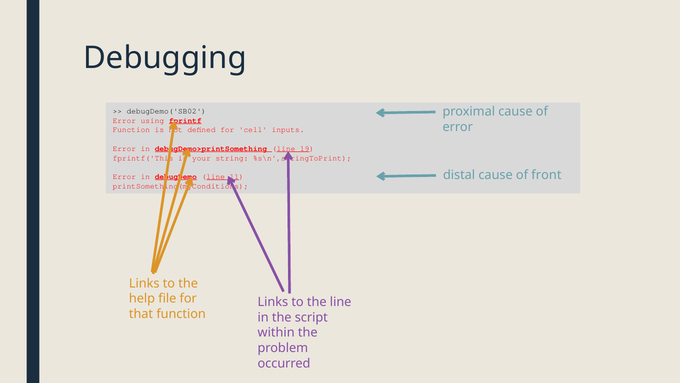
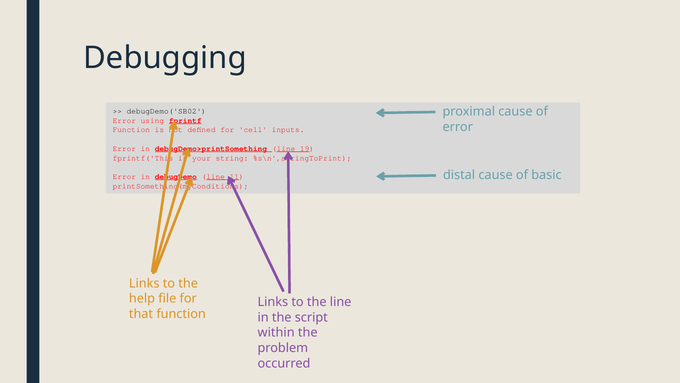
front: front -> basic
